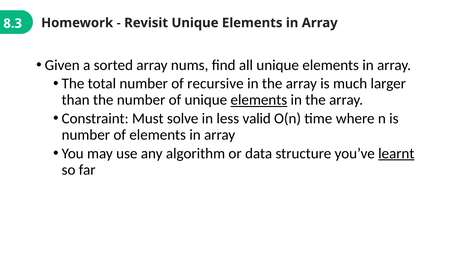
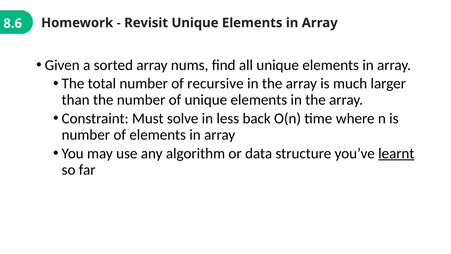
8.3: 8.3 -> 8.6
elements at (259, 100) underline: present -> none
valid: valid -> back
